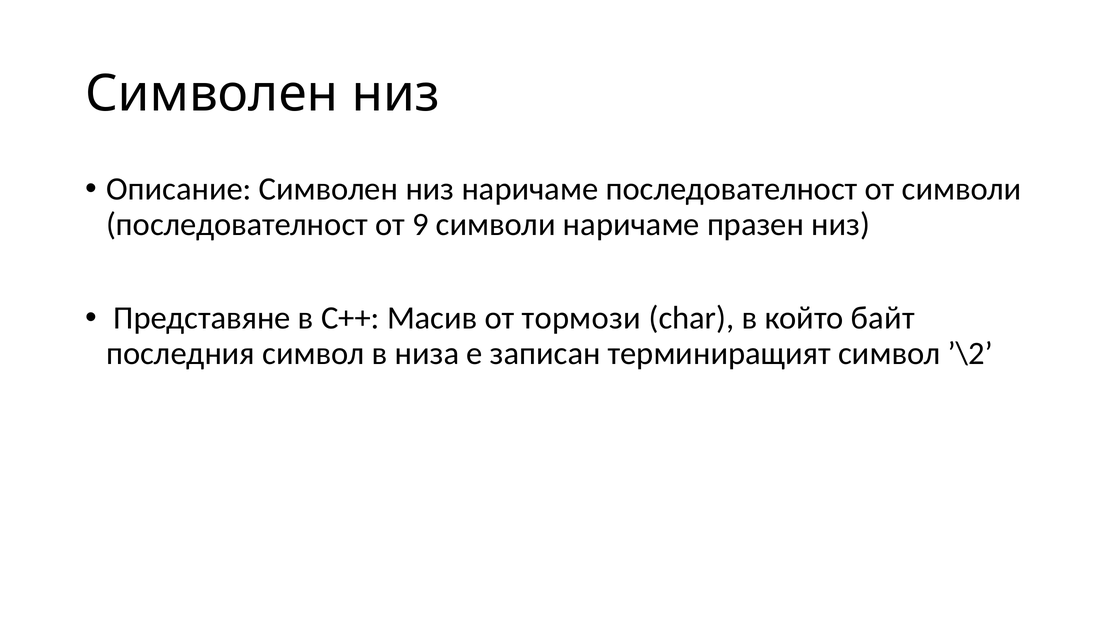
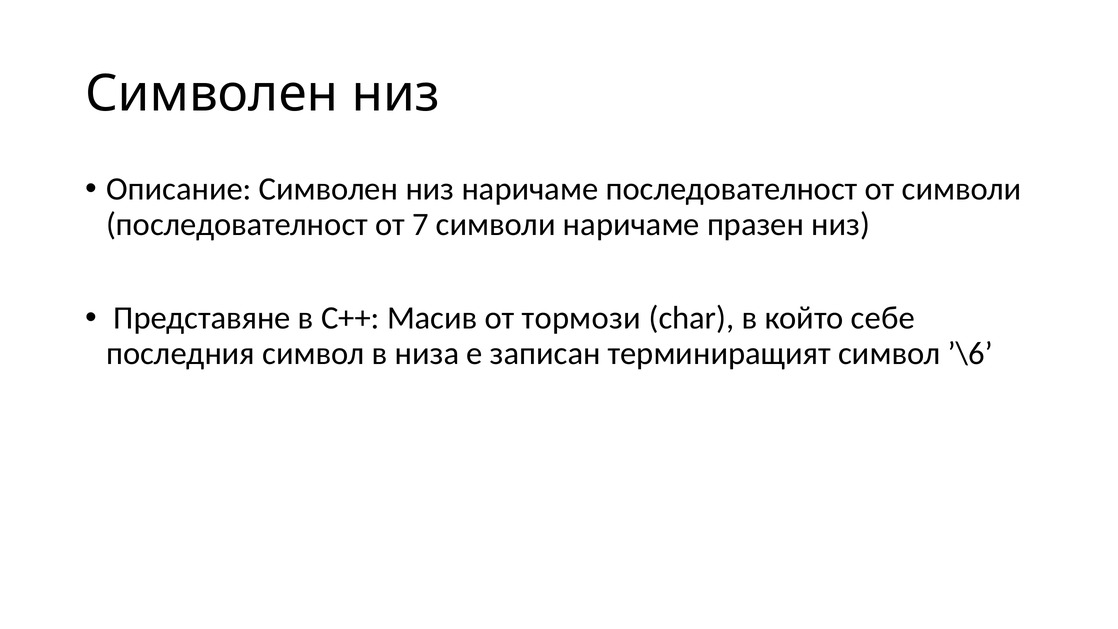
9: 9 -> 7
байт: байт -> себе
’\2: ’\2 -> ’\6
